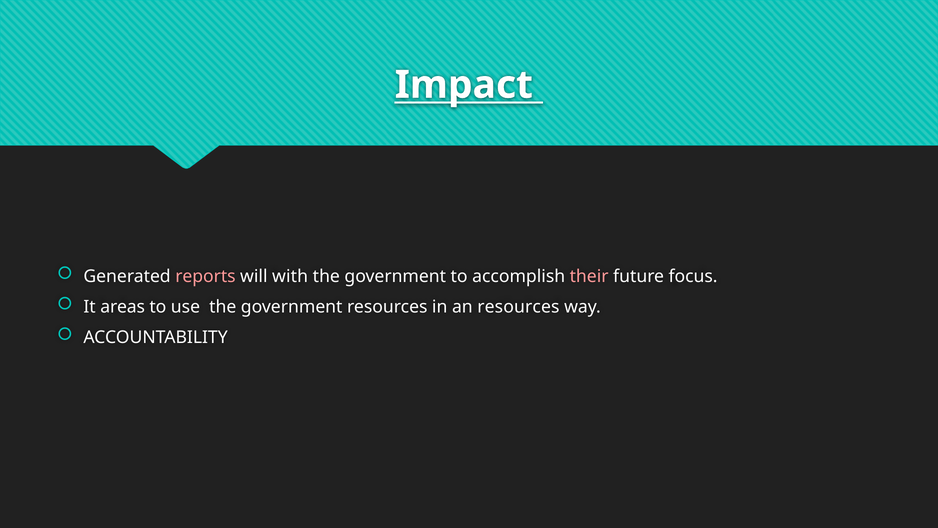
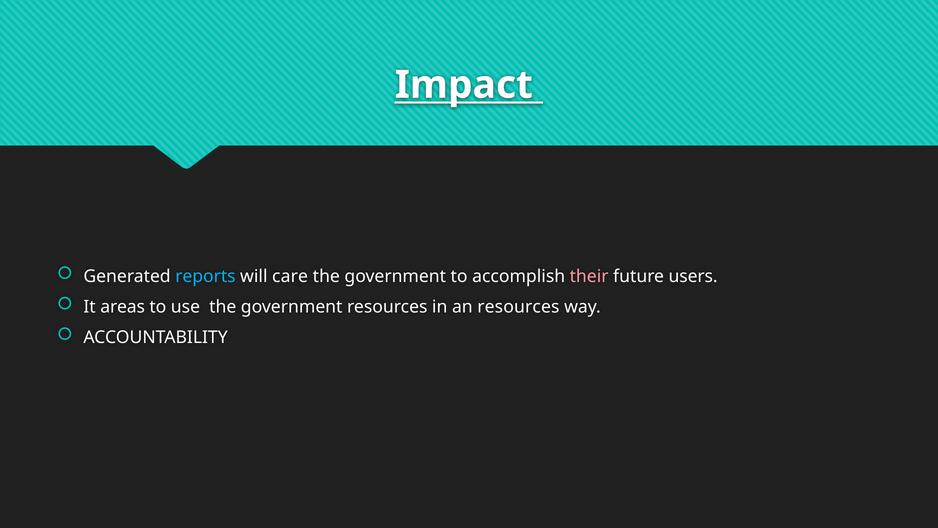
reports colour: pink -> light blue
with: with -> care
focus: focus -> users
